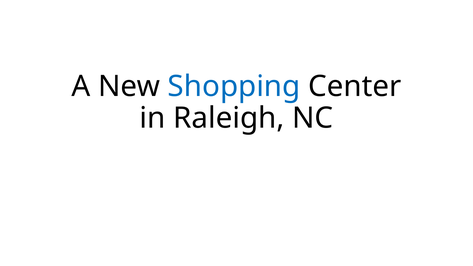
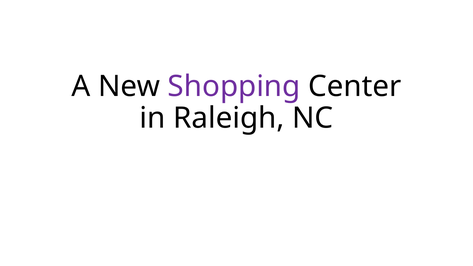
Shopping colour: blue -> purple
